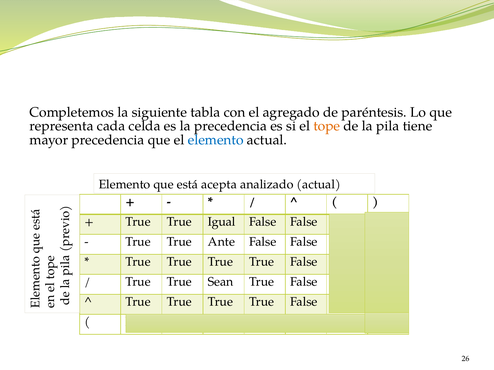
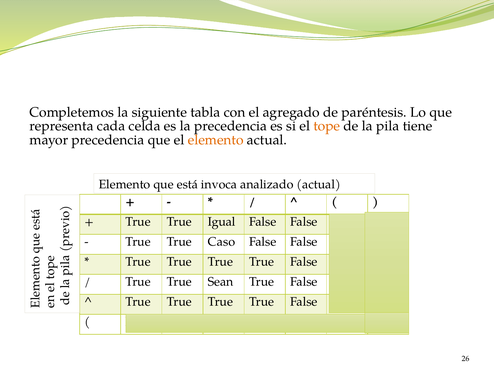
elemento at (216, 140) colour: blue -> orange
acepta: acepta -> invoca
Ante: Ante -> Caso
